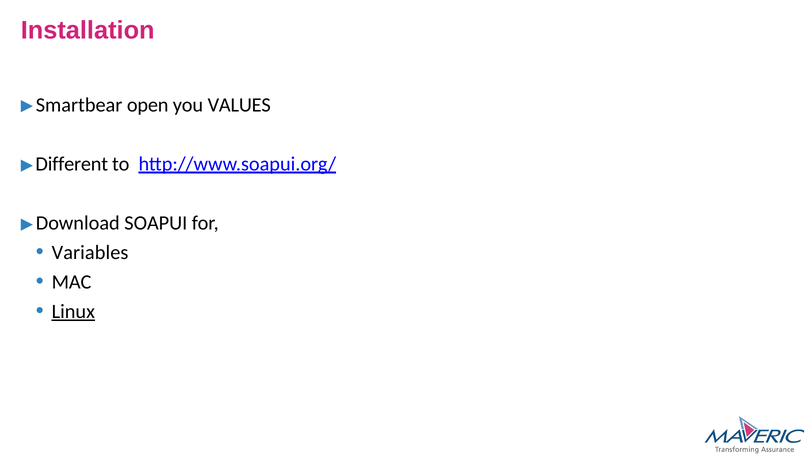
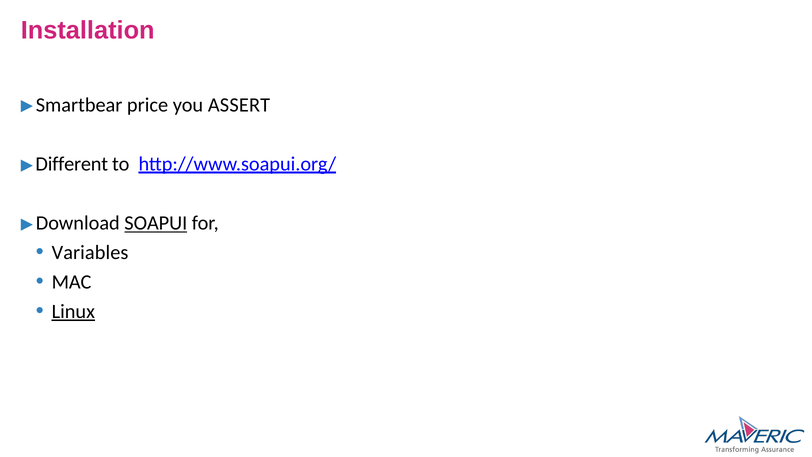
open: open -> price
VALUES: VALUES -> ASSERT
SOAPUI underline: none -> present
